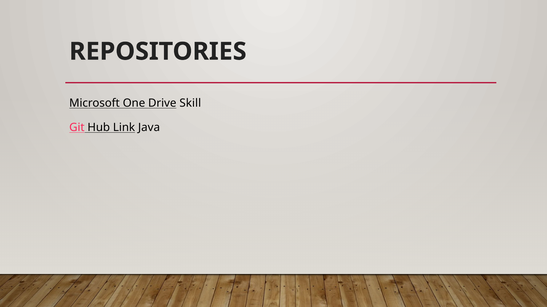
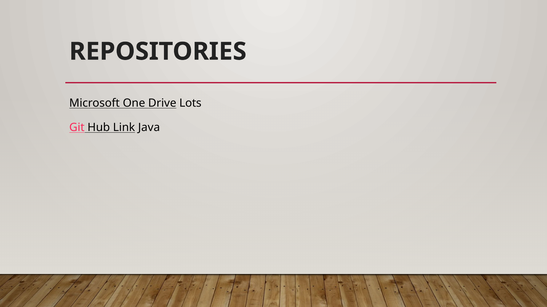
Skill: Skill -> Lots
